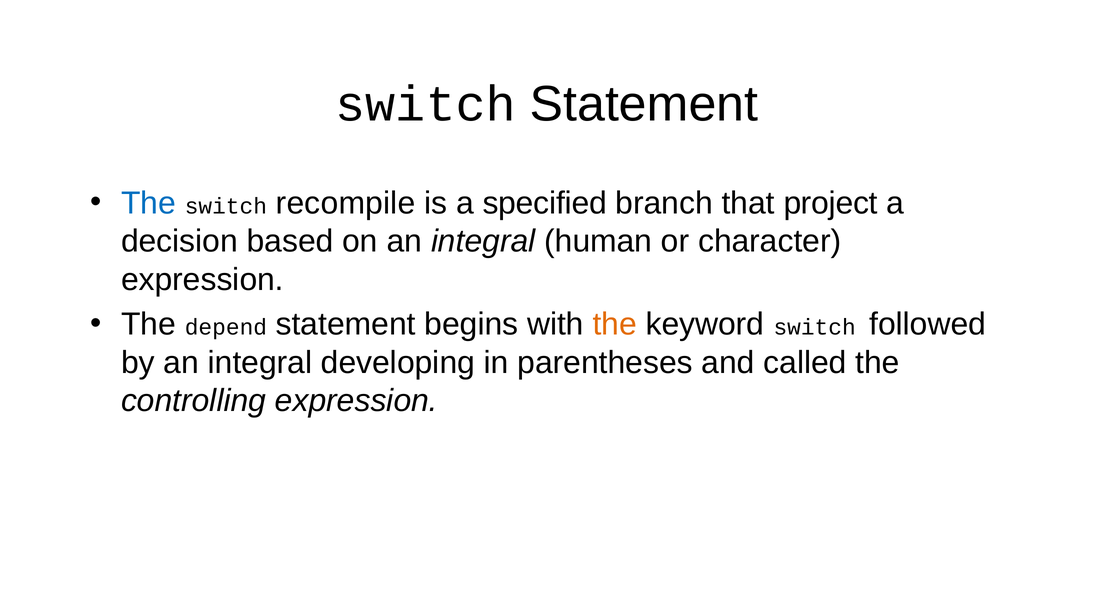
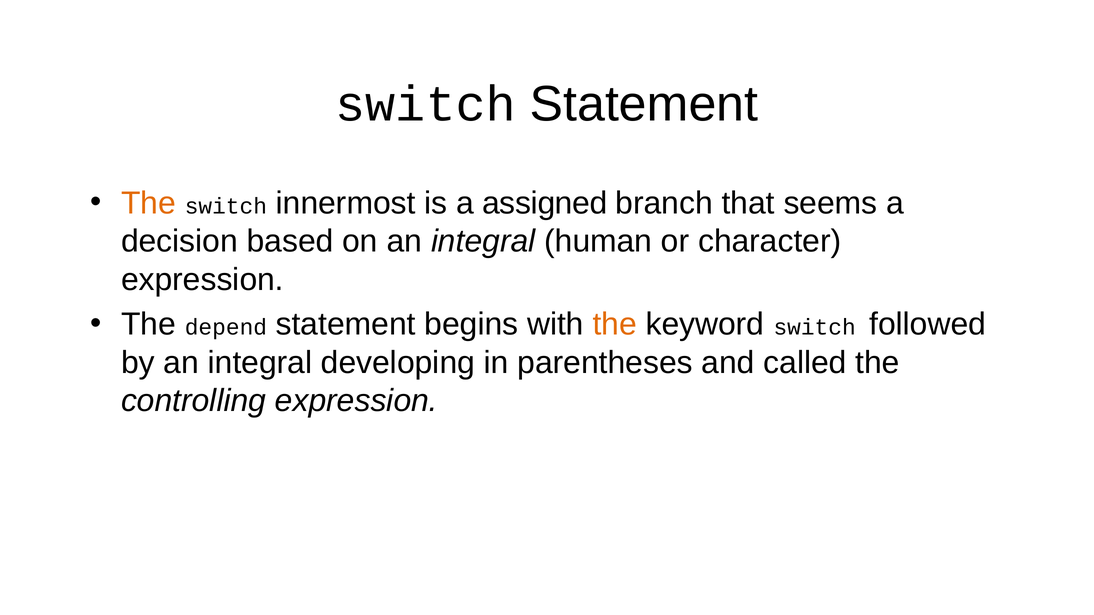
The at (148, 203) colour: blue -> orange
recompile: recompile -> innermost
specified: specified -> assigned
project: project -> seems
